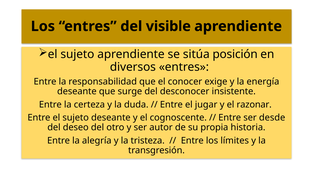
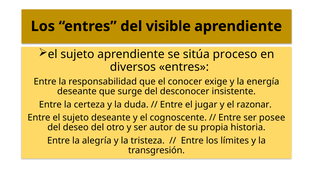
posición: posición -> proceso
desde: desde -> posee
